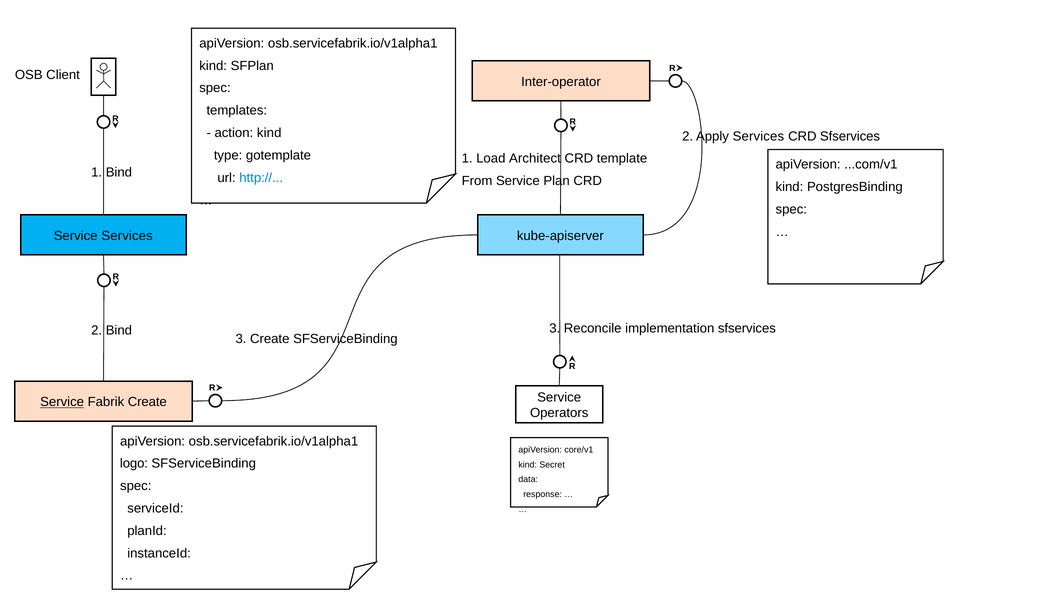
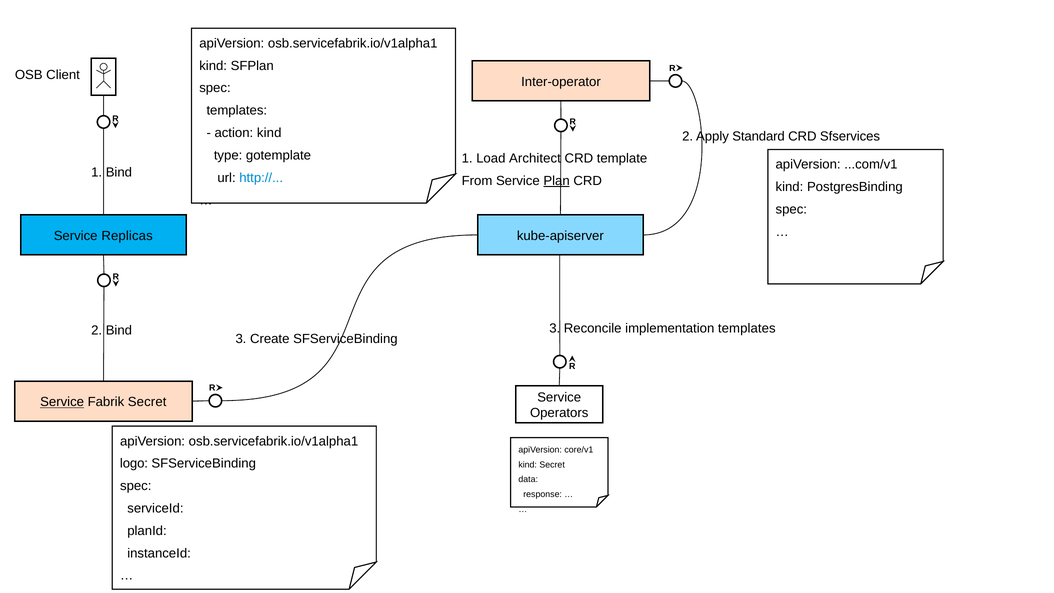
Apply Services: Services -> Standard
Plan underline: none -> present
Service Services: Services -> Replicas
implementation sfservices: sfservices -> templates
Fabrik Create: Create -> Secret
